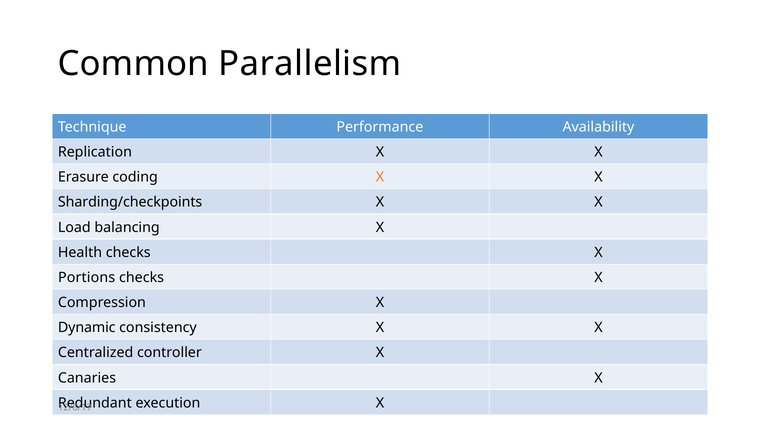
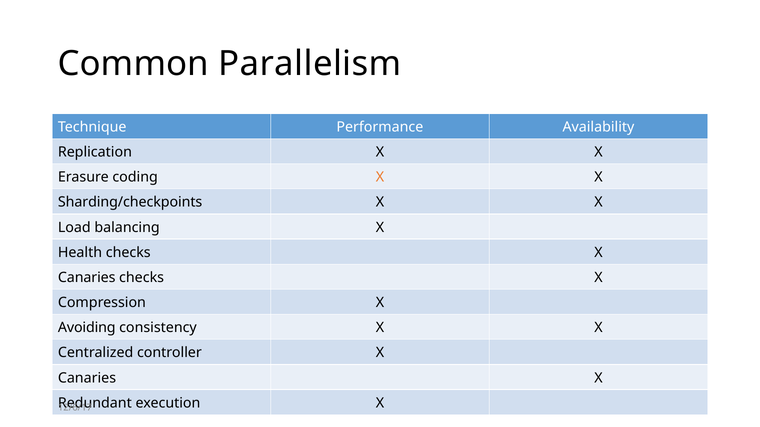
Portions at (87, 278): Portions -> Canaries
Dynamic: Dynamic -> Avoiding
